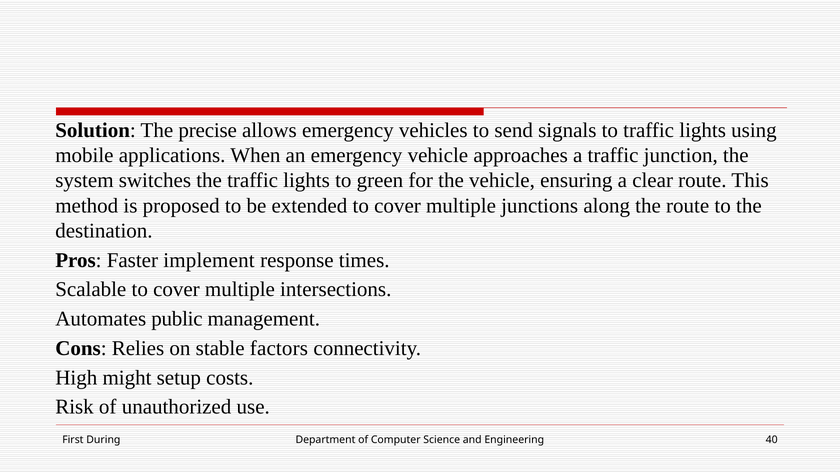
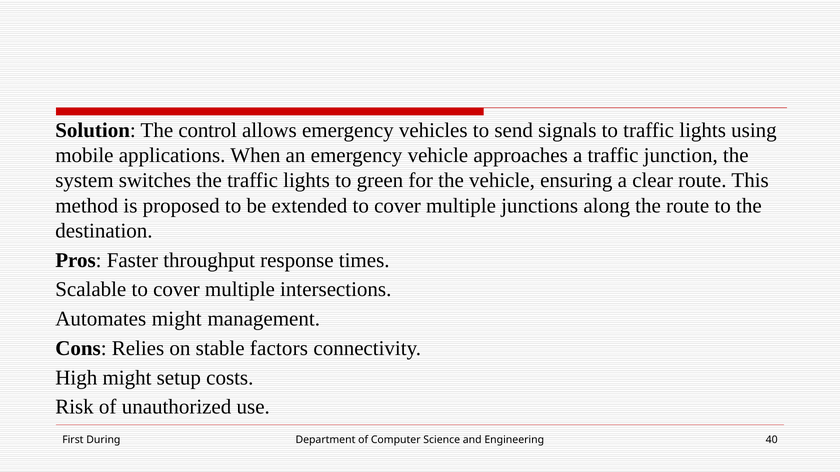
precise: precise -> control
implement: implement -> throughput
Automates public: public -> might
